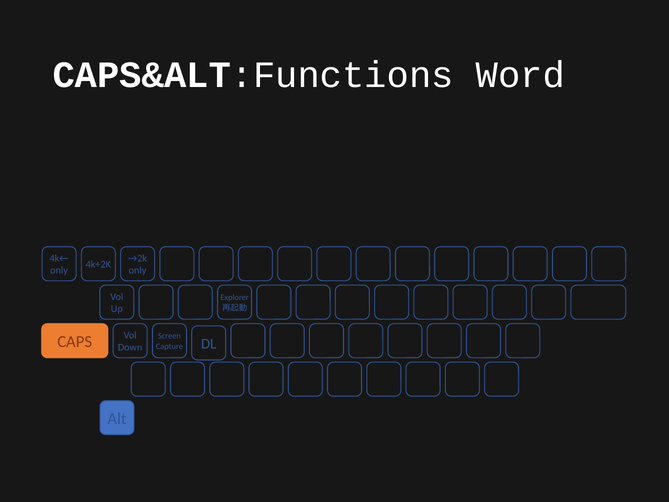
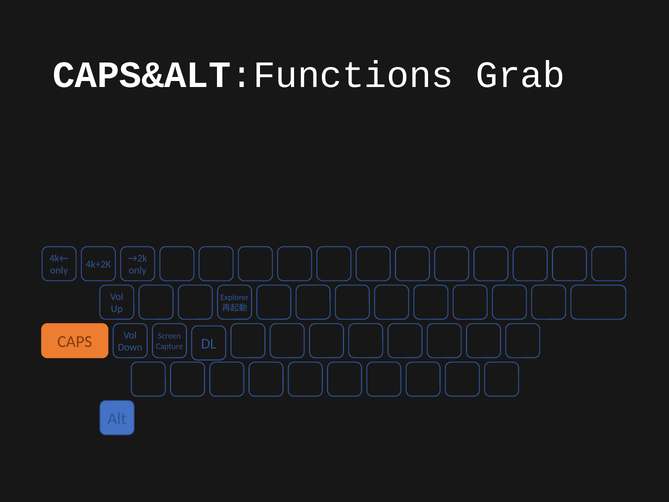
Word: Word -> Grab
